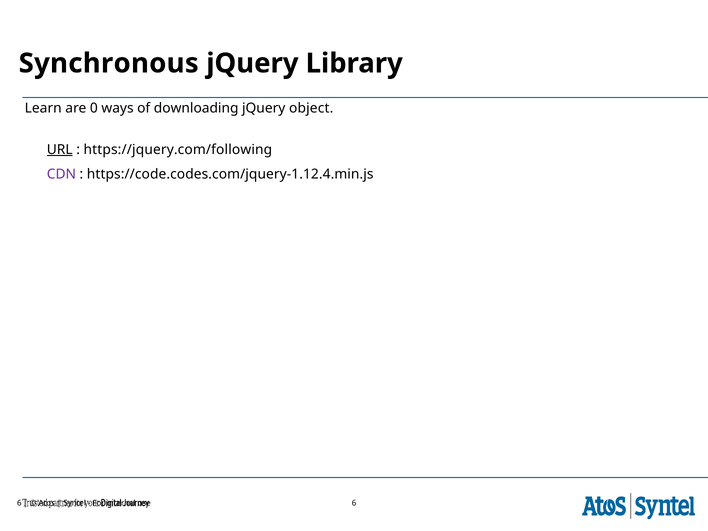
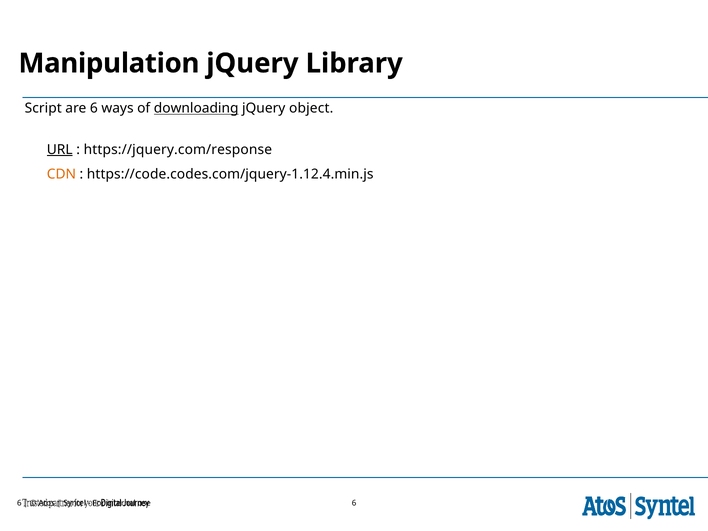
Synchronous: Synchronous -> Manipulation
Learn: Learn -> Script
are 0: 0 -> 6
downloading underline: none -> present
https://jquery.com/following: https://jquery.com/following -> https://jquery.com/response
CDN colour: purple -> orange
